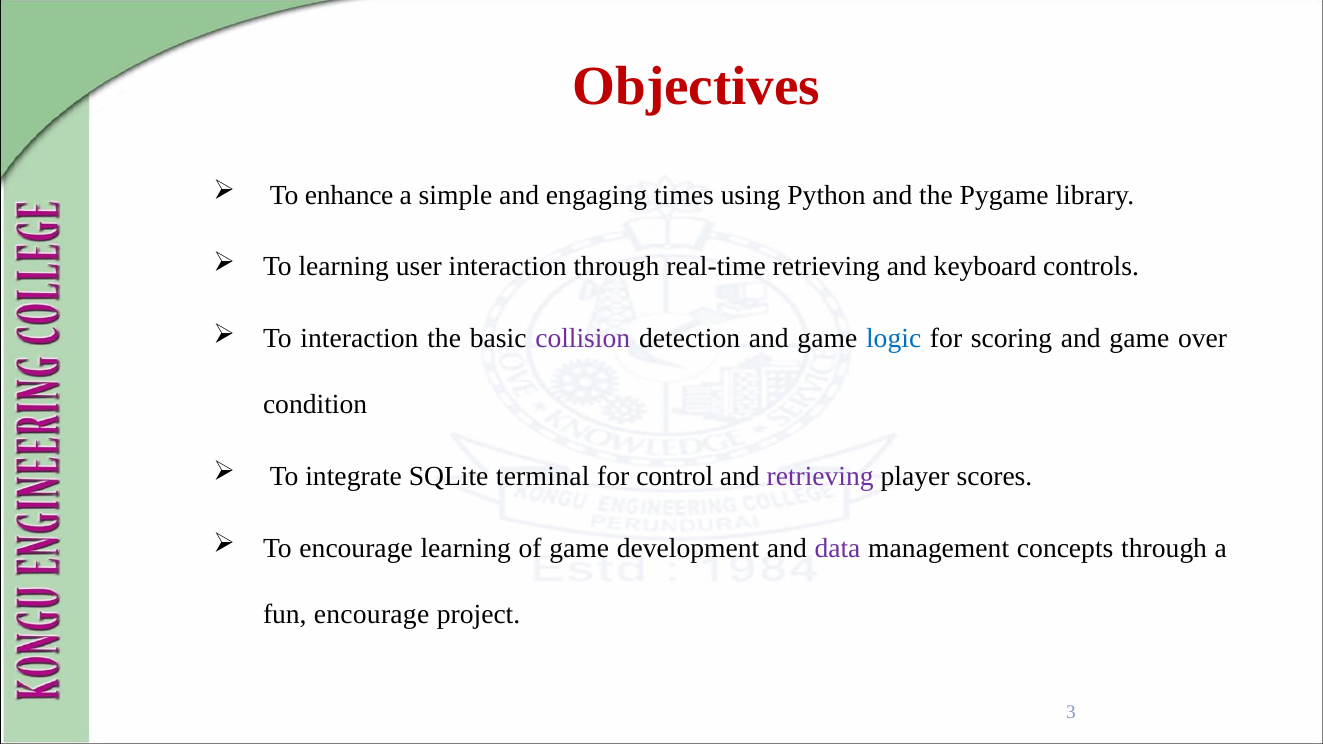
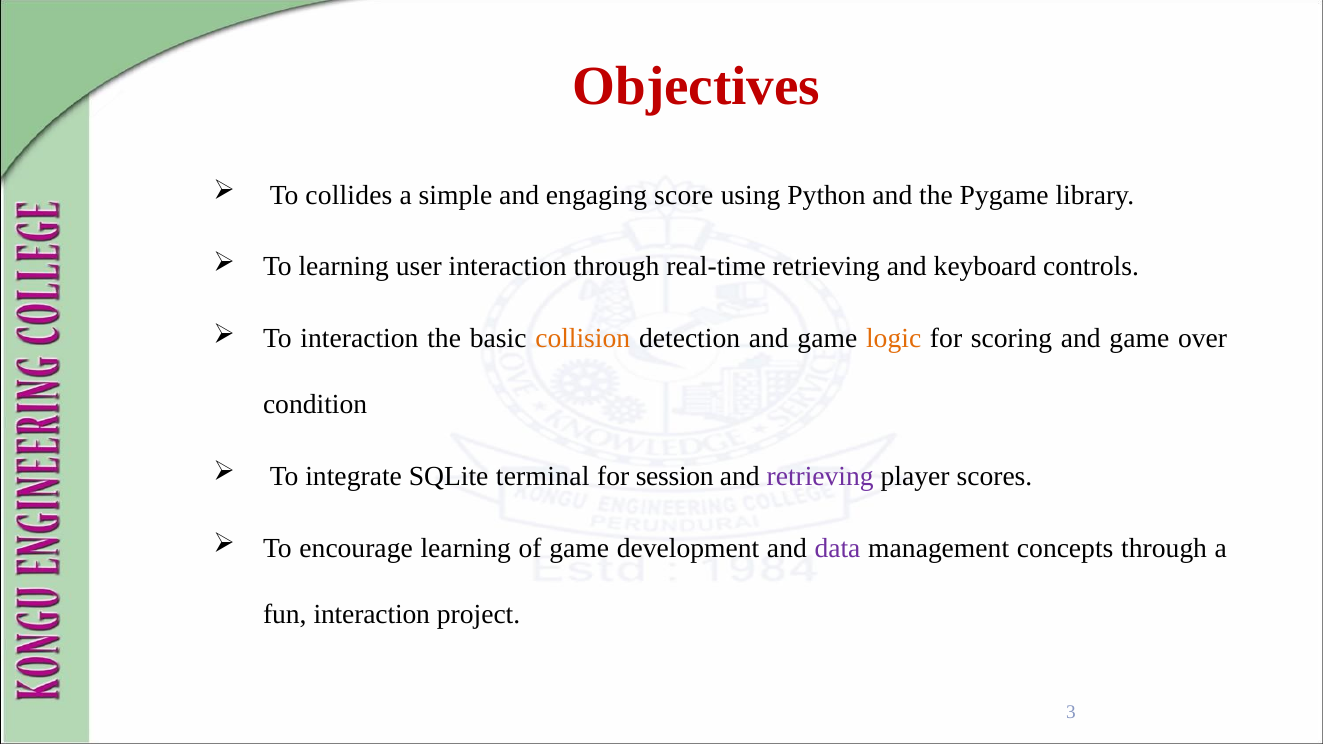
enhance: enhance -> collides
times: times -> score
collision colour: purple -> orange
logic colour: blue -> orange
control: control -> session
fun encourage: encourage -> interaction
